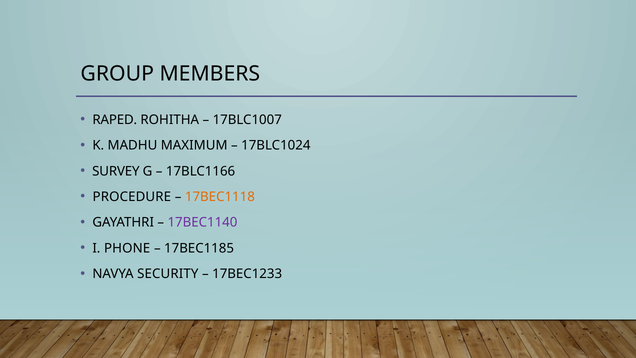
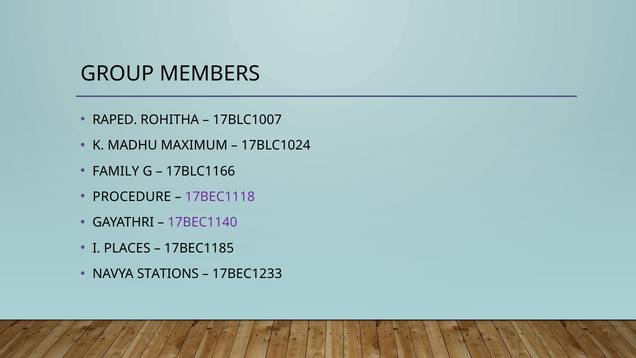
SURVEY: SURVEY -> FAMILY
17BEC1118 colour: orange -> purple
PHONE: PHONE -> PLACES
SECURITY: SECURITY -> STATIONS
